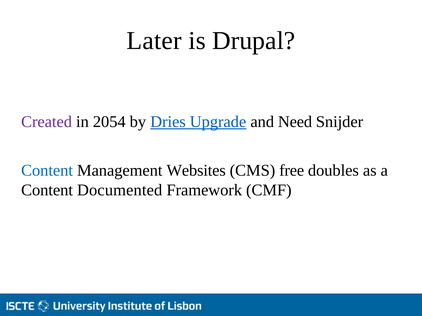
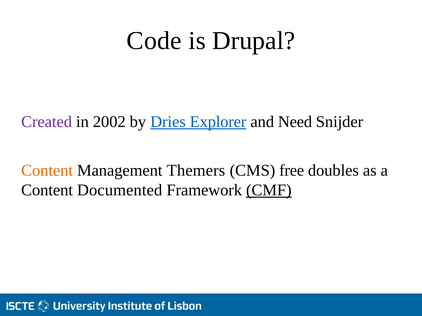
Later: Later -> Code
2054: 2054 -> 2002
Upgrade: Upgrade -> Explorer
Content at (47, 171) colour: blue -> orange
Websites: Websites -> Themers
CMF underline: none -> present
